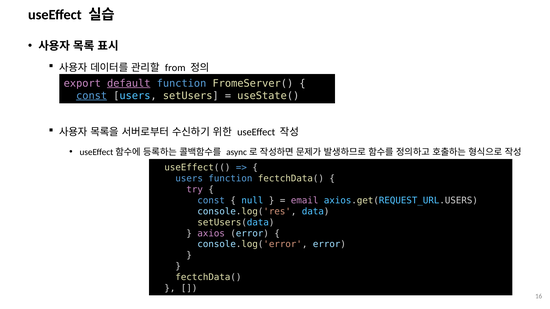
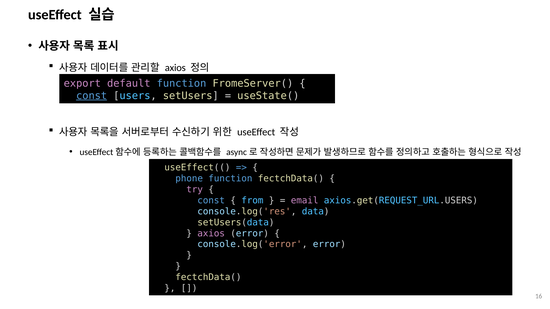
from at (175, 68): from -> axios
default underline: present -> none
users at (189, 179): users -> phone
null: null -> from
